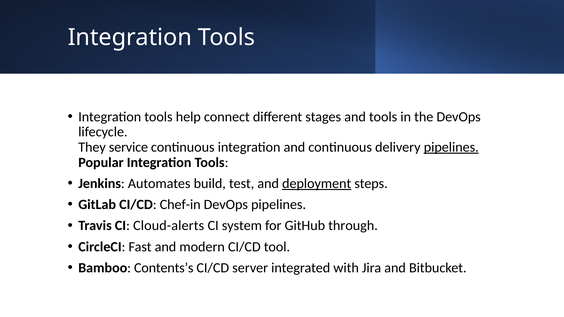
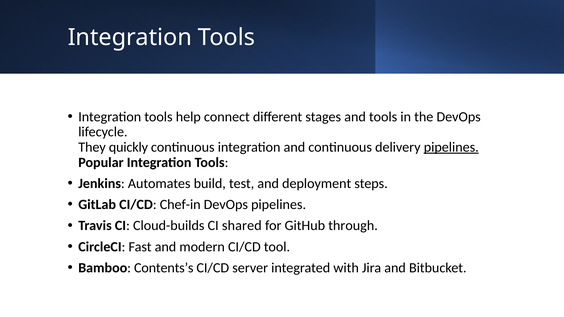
service: service -> quickly
deployment underline: present -> none
Cloud-alerts: Cloud-alerts -> Cloud-builds
system: system -> shared
